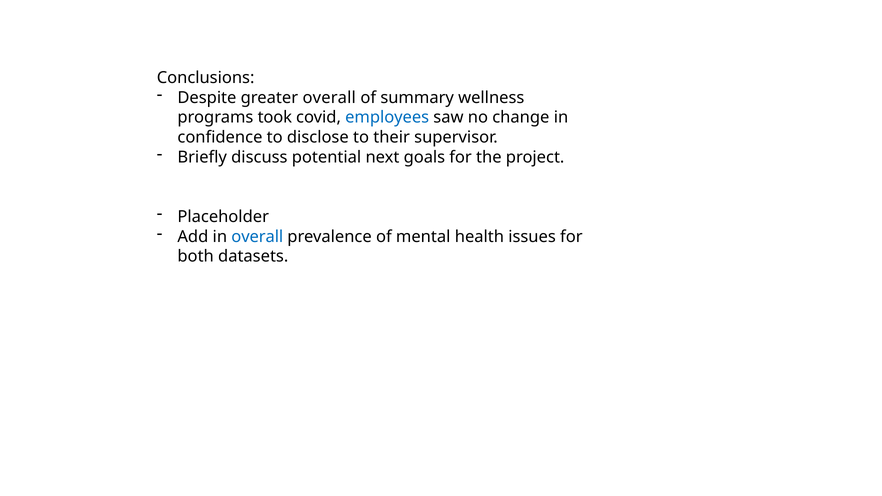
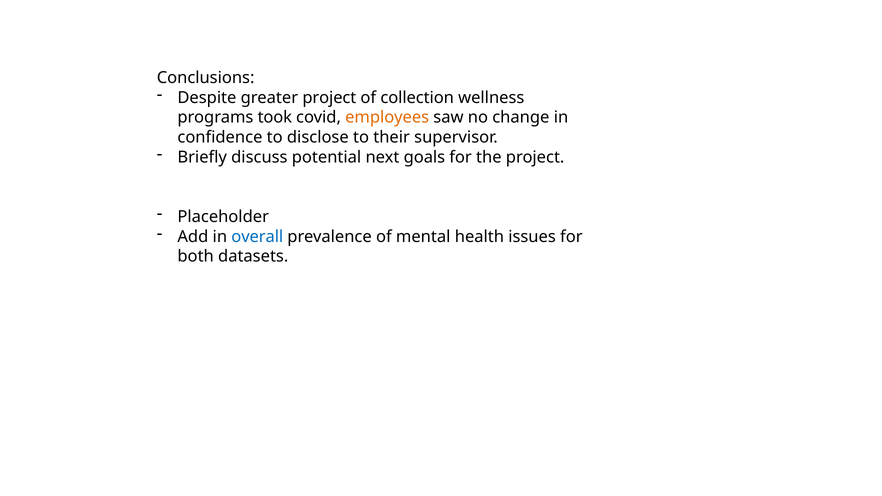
greater overall: overall -> project
summary: summary -> collection
employees colour: blue -> orange
